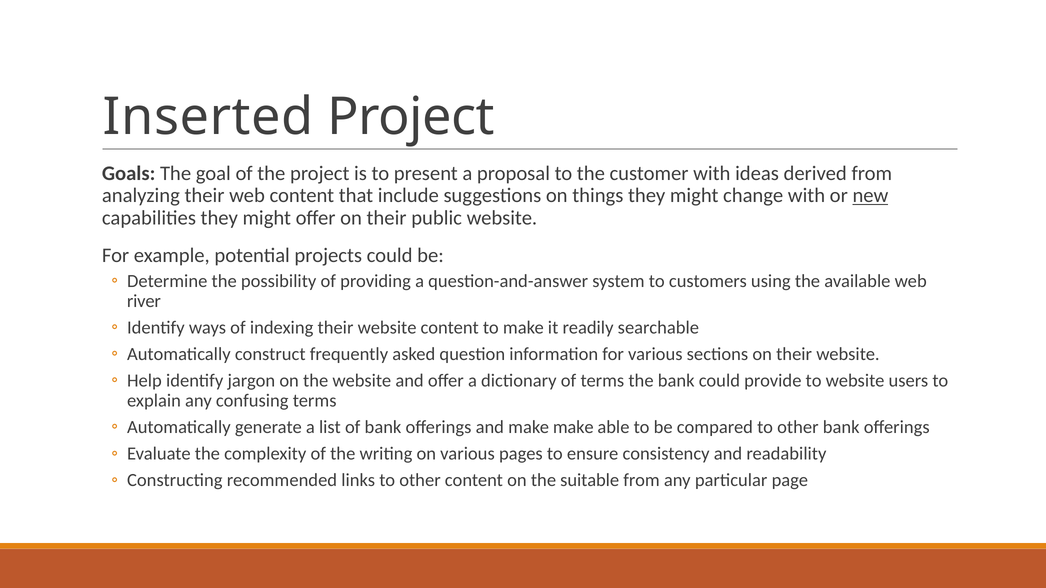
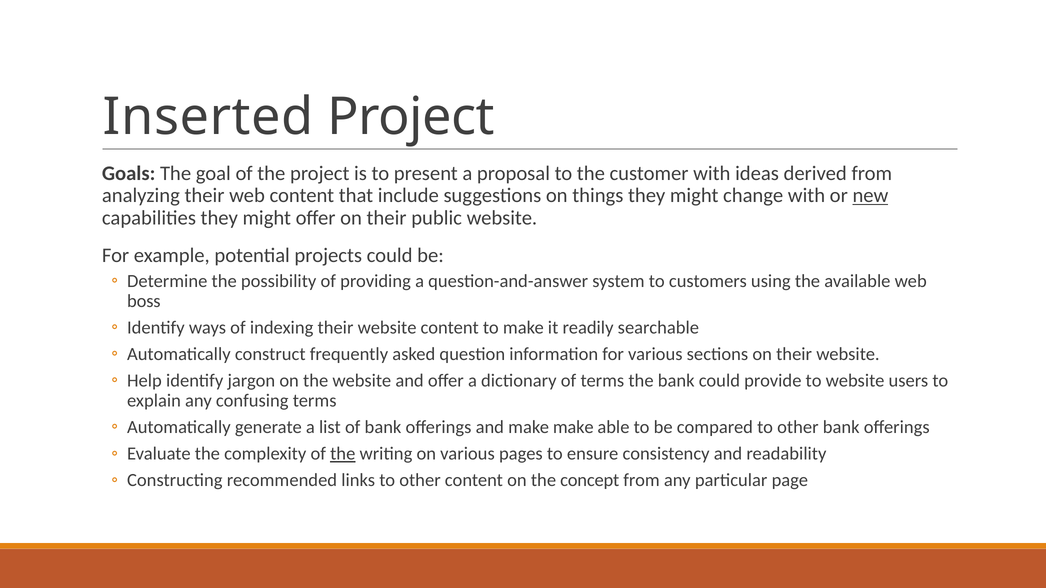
river: river -> boss
the at (343, 454) underline: none -> present
suitable: suitable -> concept
